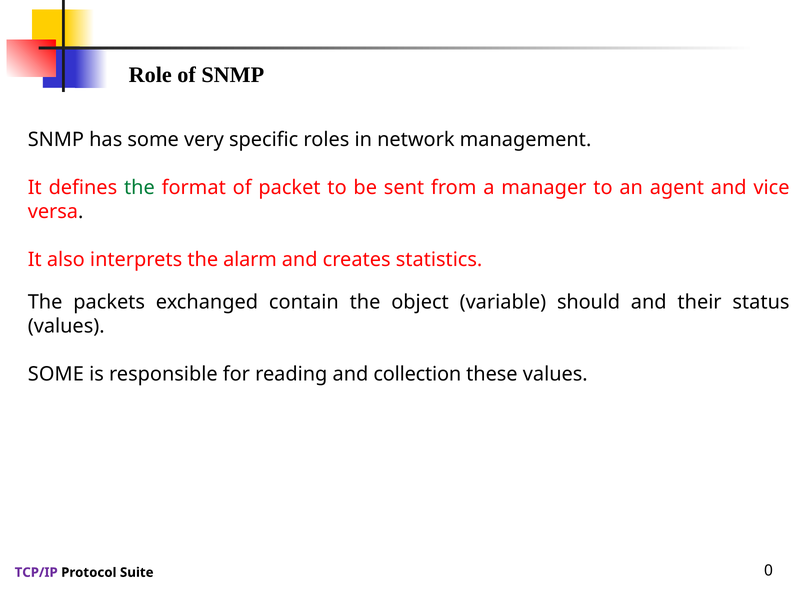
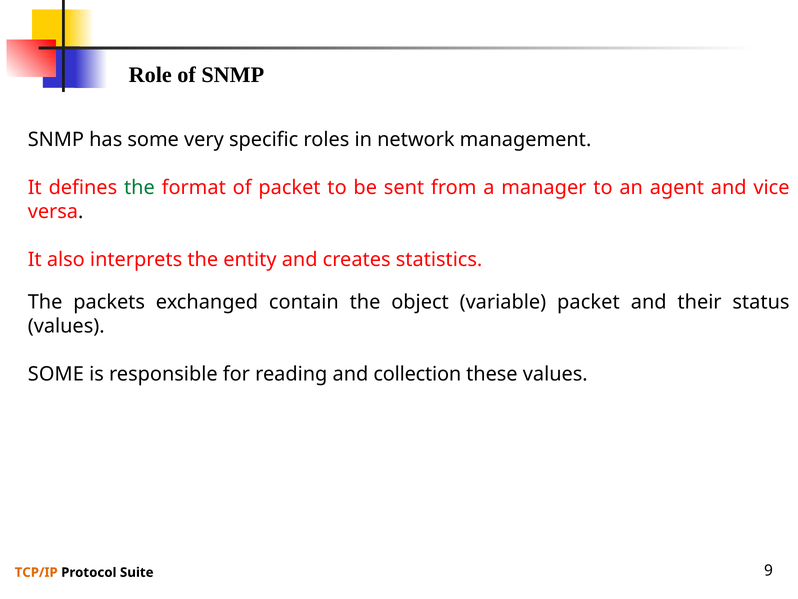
alarm: alarm -> entity
variable should: should -> packet
TCP/IP colour: purple -> orange
0: 0 -> 9
